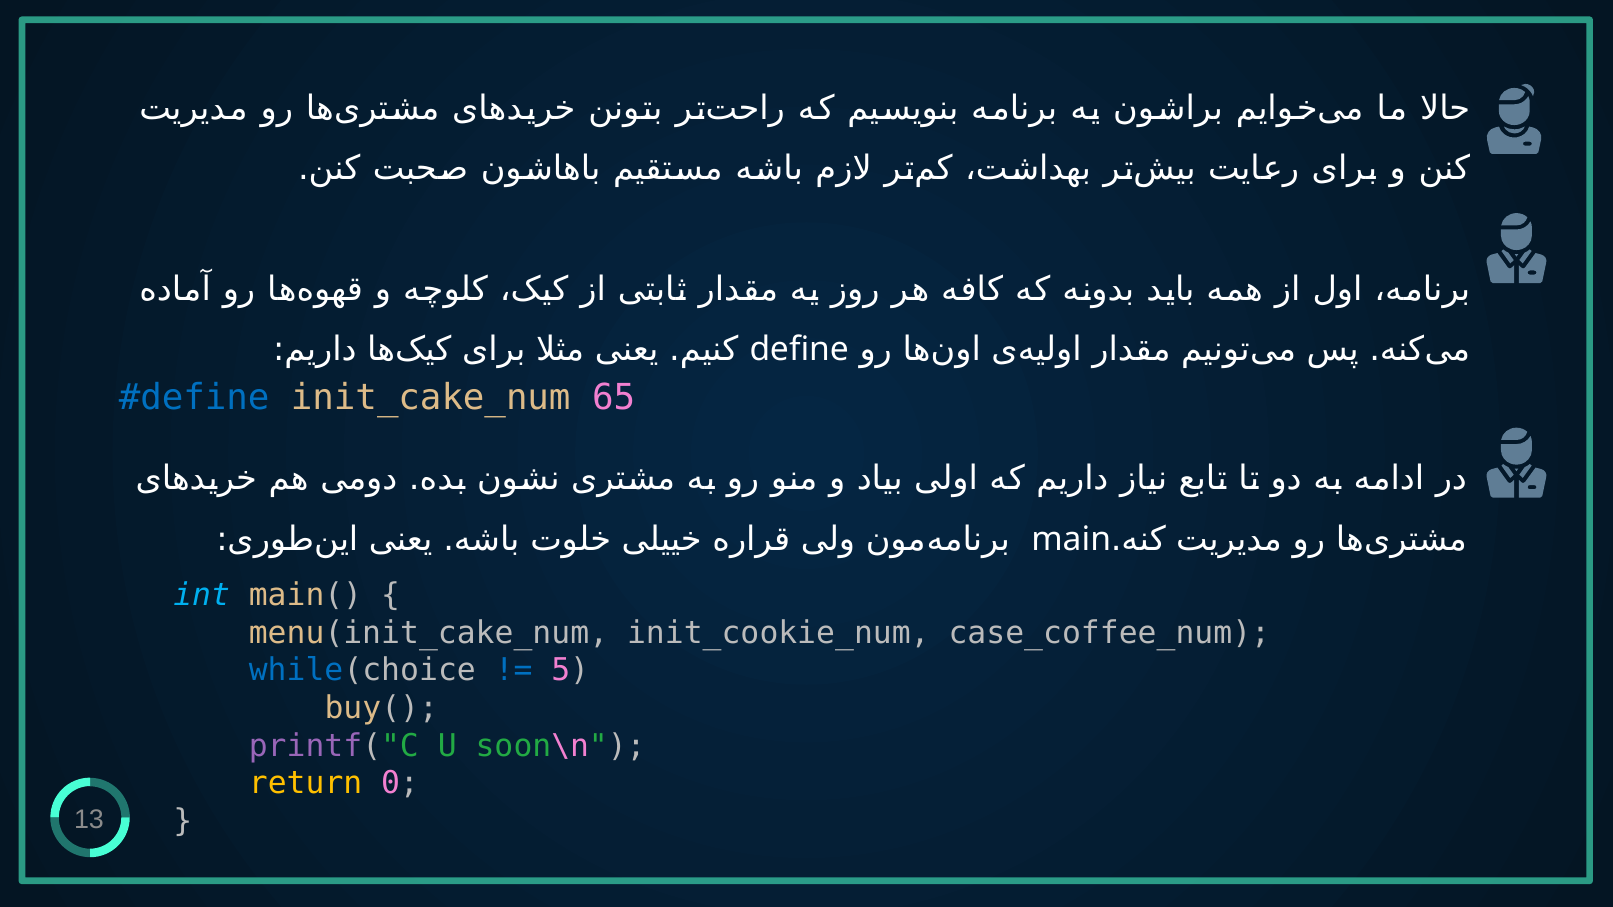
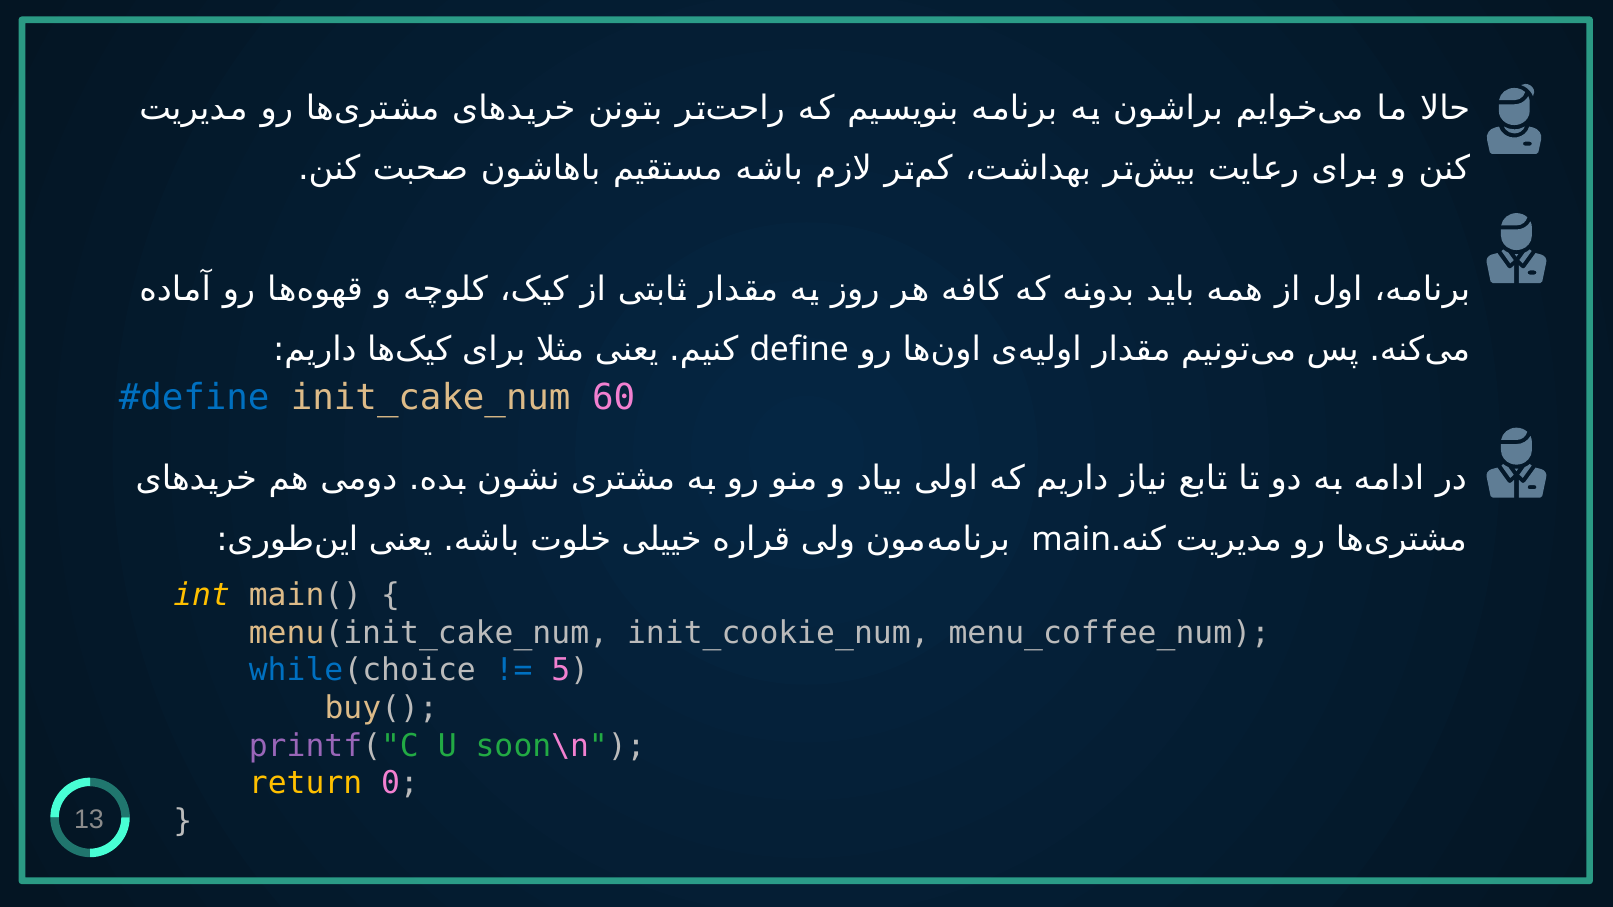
65: 65 -> 60
int colour: light blue -> yellow
case_coffee_num: case_coffee_num -> menu_coffee_num
